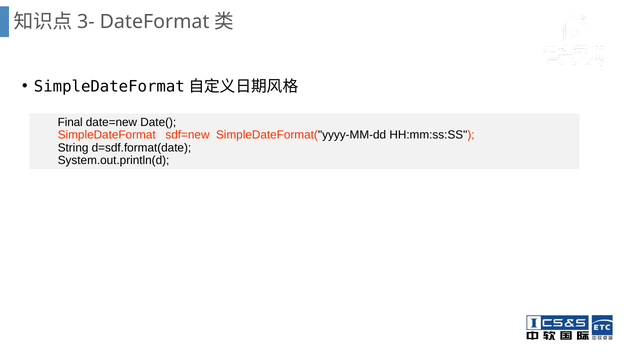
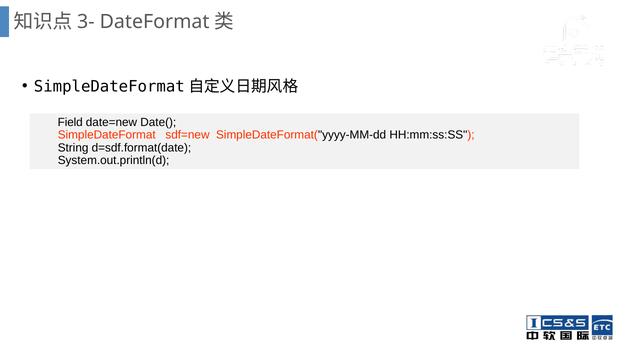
Final: Final -> Field
